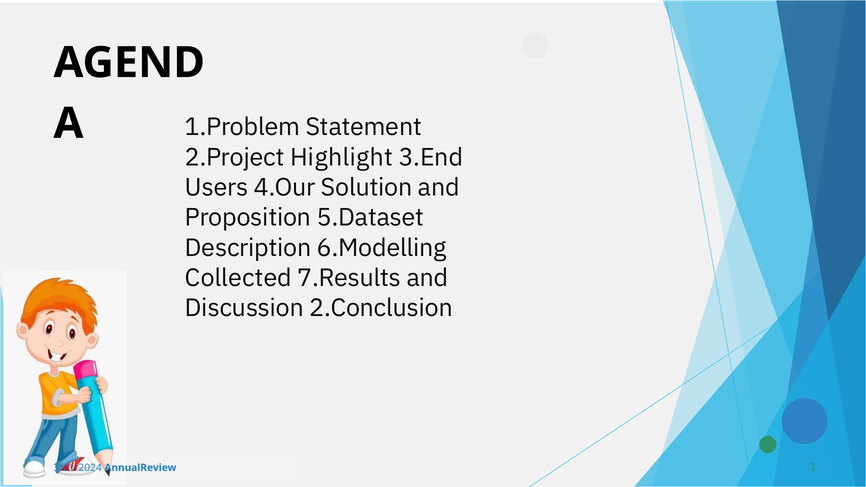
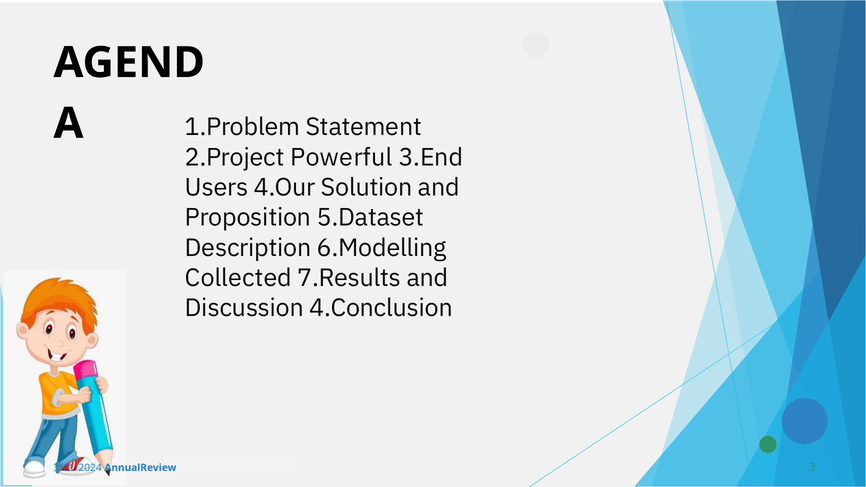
Highlight: Highlight -> Powerful
2.Conclusion: 2.Conclusion -> 4.Conclusion
